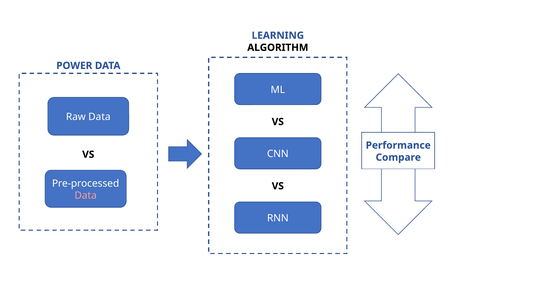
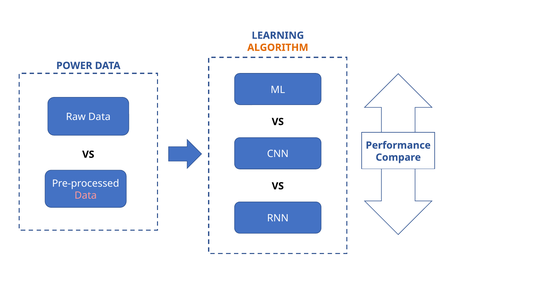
ALGORITHM colour: black -> orange
